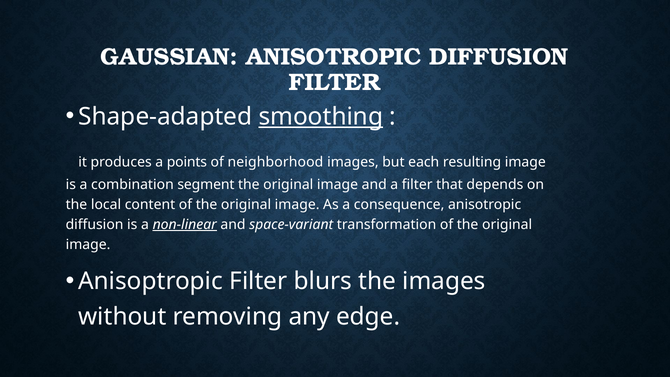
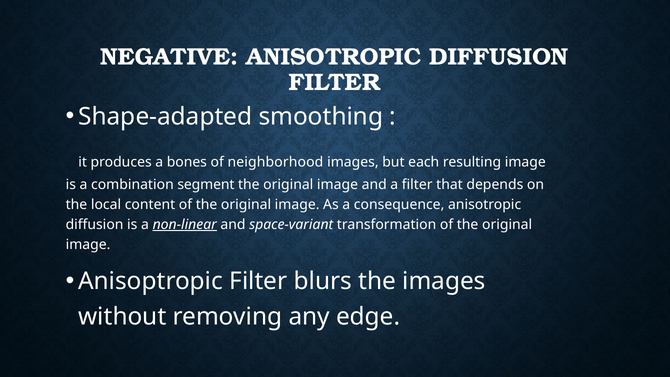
GAUSSIAN: GAUSSIAN -> NEGATIVE
smoothing underline: present -> none
points: points -> bones
